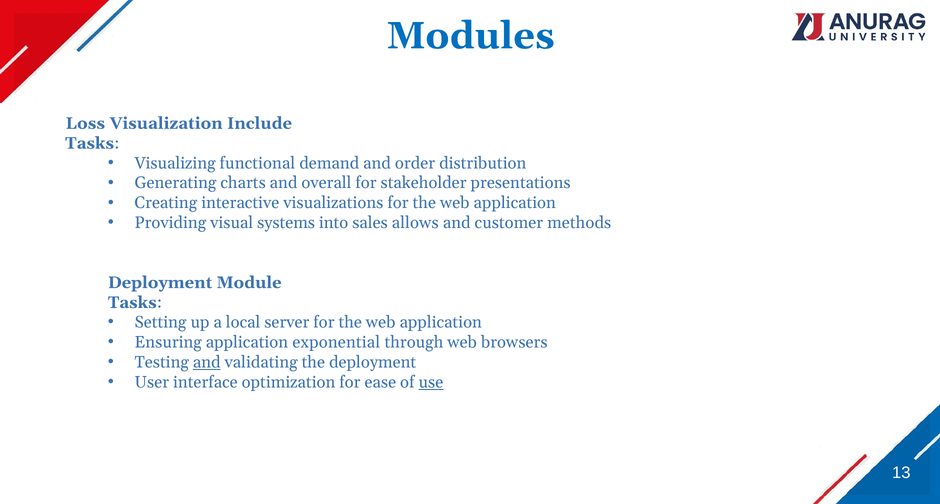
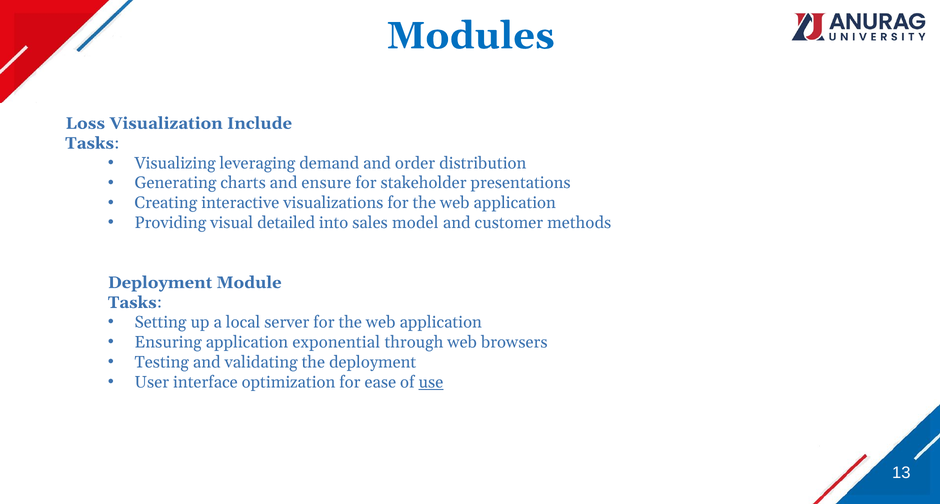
functional: functional -> leveraging
overall: overall -> ensure
systems: systems -> detailed
allows: allows -> model
and at (207, 362) underline: present -> none
